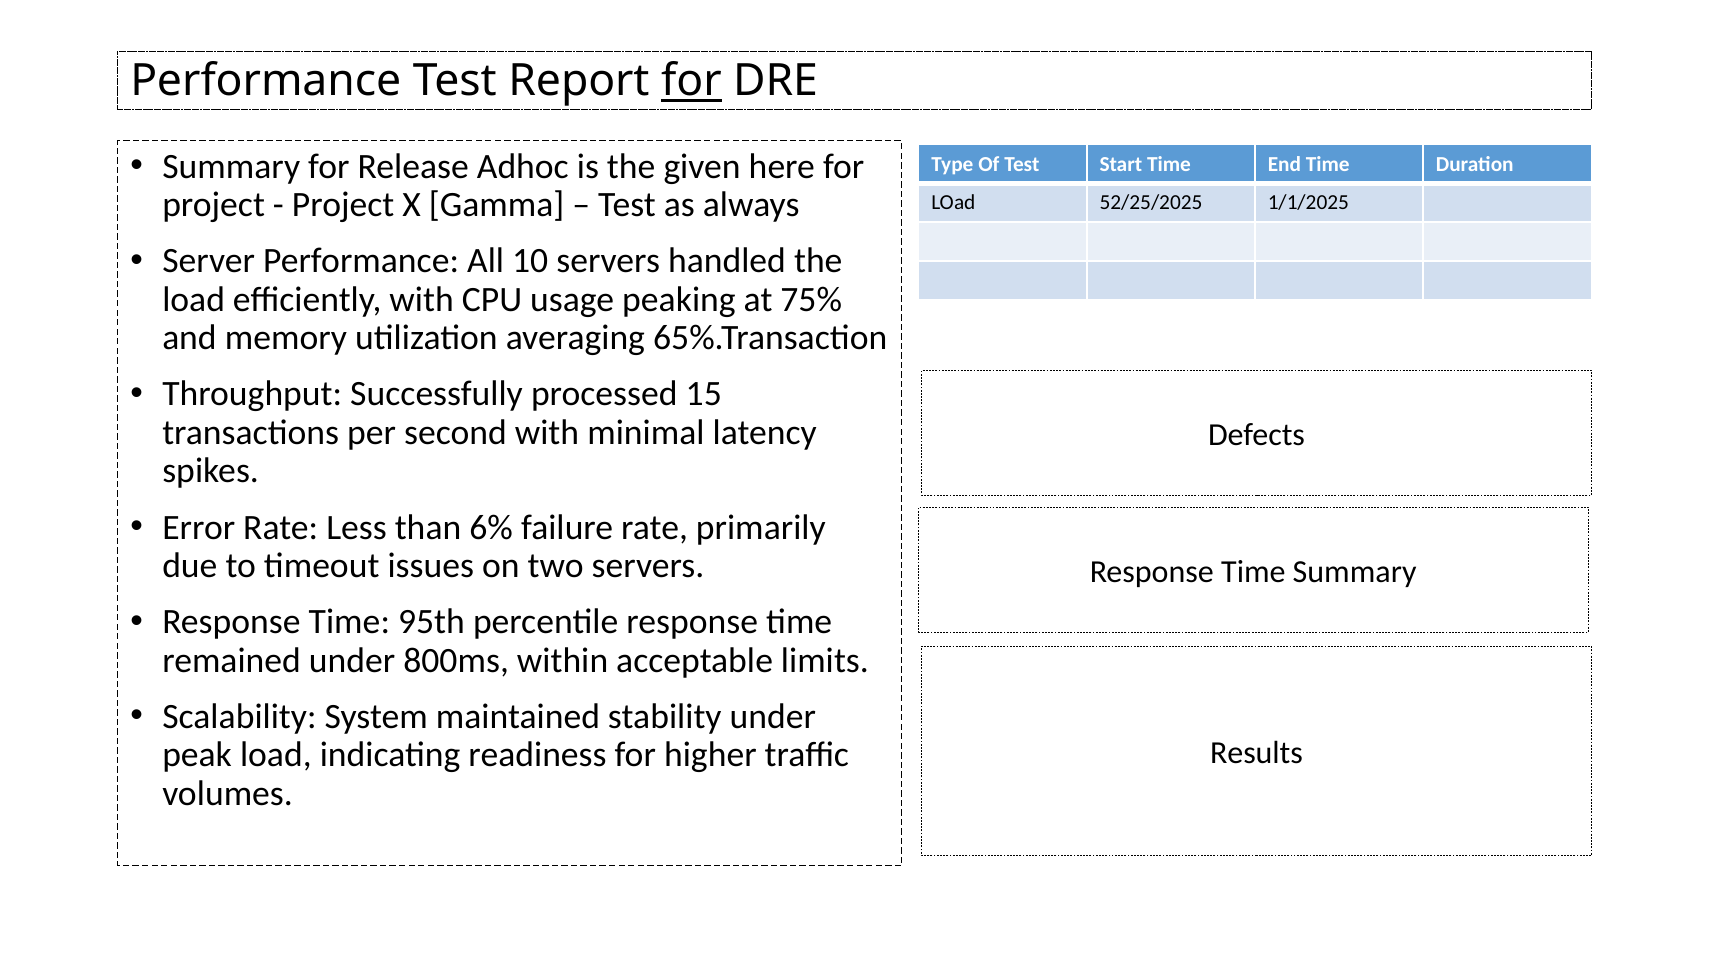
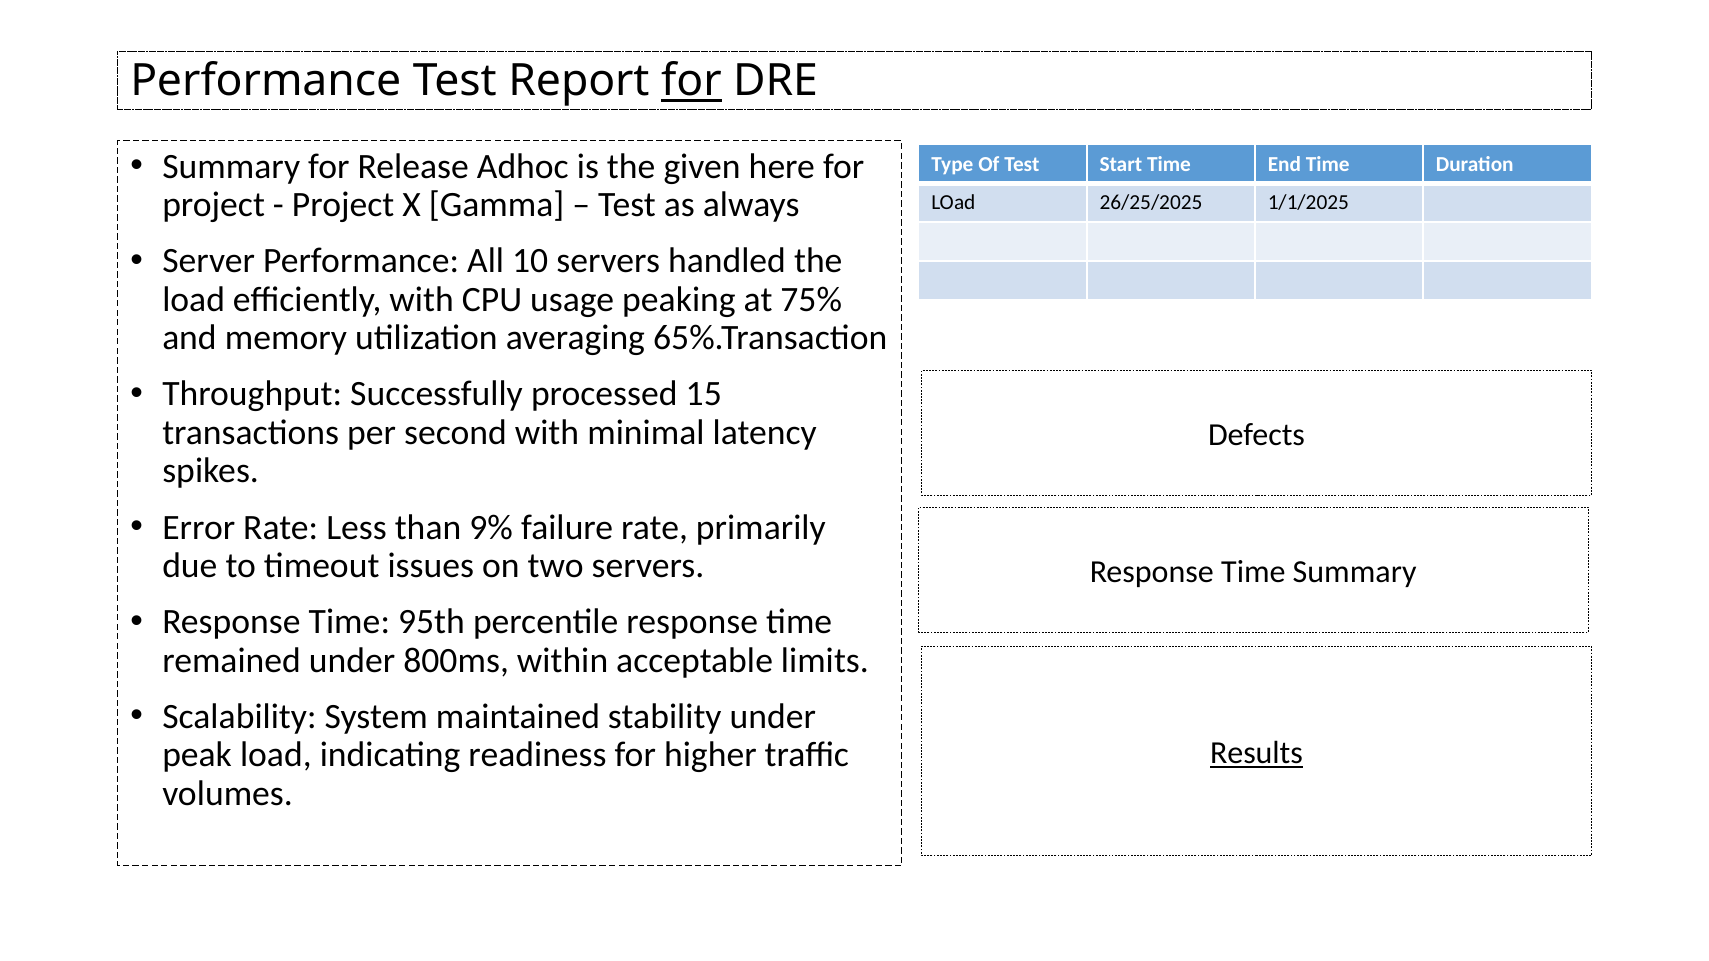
52/25/2025: 52/25/2025 -> 26/25/2025
6%: 6% -> 9%
Results underline: none -> present
